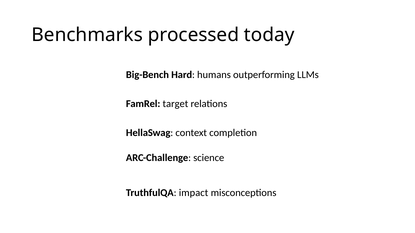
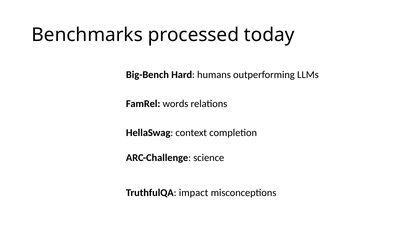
target: target -> words
